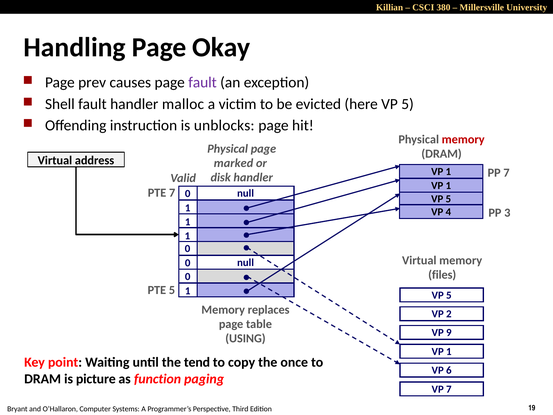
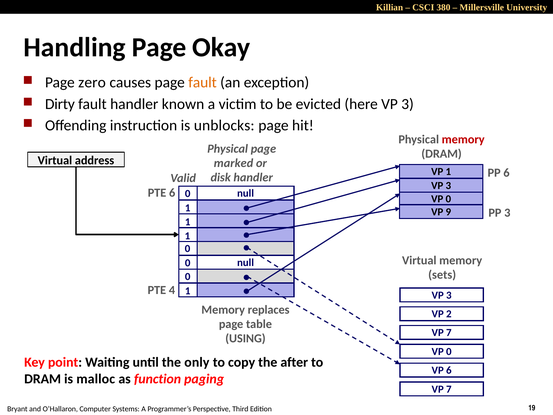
prev: prev -> zero
fault at (203, 82) colour: purple -> orange
Shell: Shell -> Dirty
malloc: malloc -> known
here VP 5: 5 -> 3
PP 7: 7 -> 6
1 at (448, 185): 1 -> 3
PTE 7: 7 -> 6
5 at (448, 199): 5 -> 0
4: 4 -> 9
files: files -> sets
PTE 5: 5 -> 4
5 at (449, 295): 5 -> 3
9 at (449, 333): 9 -> 7
1 at (449, 351): 1 -> 0
tend: tend -> only
once: once -> after
picture: picture -> malloc
